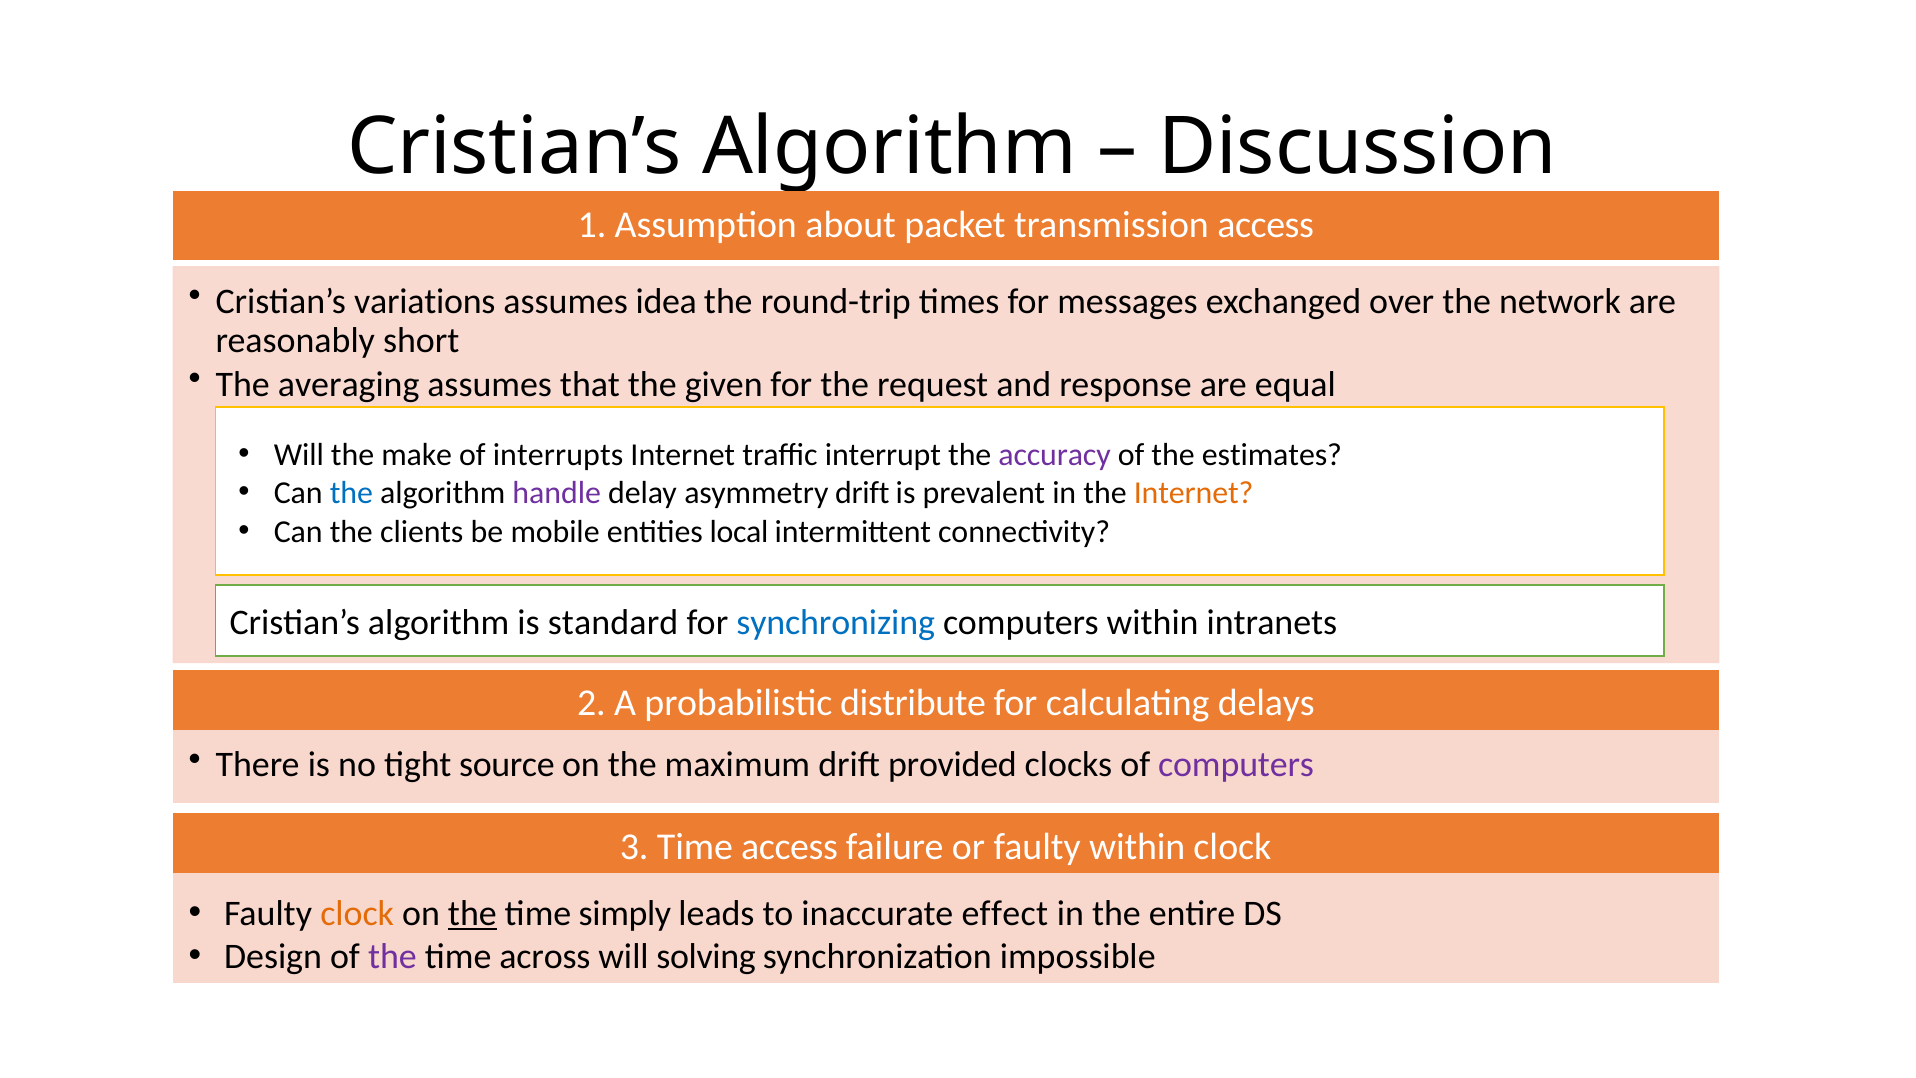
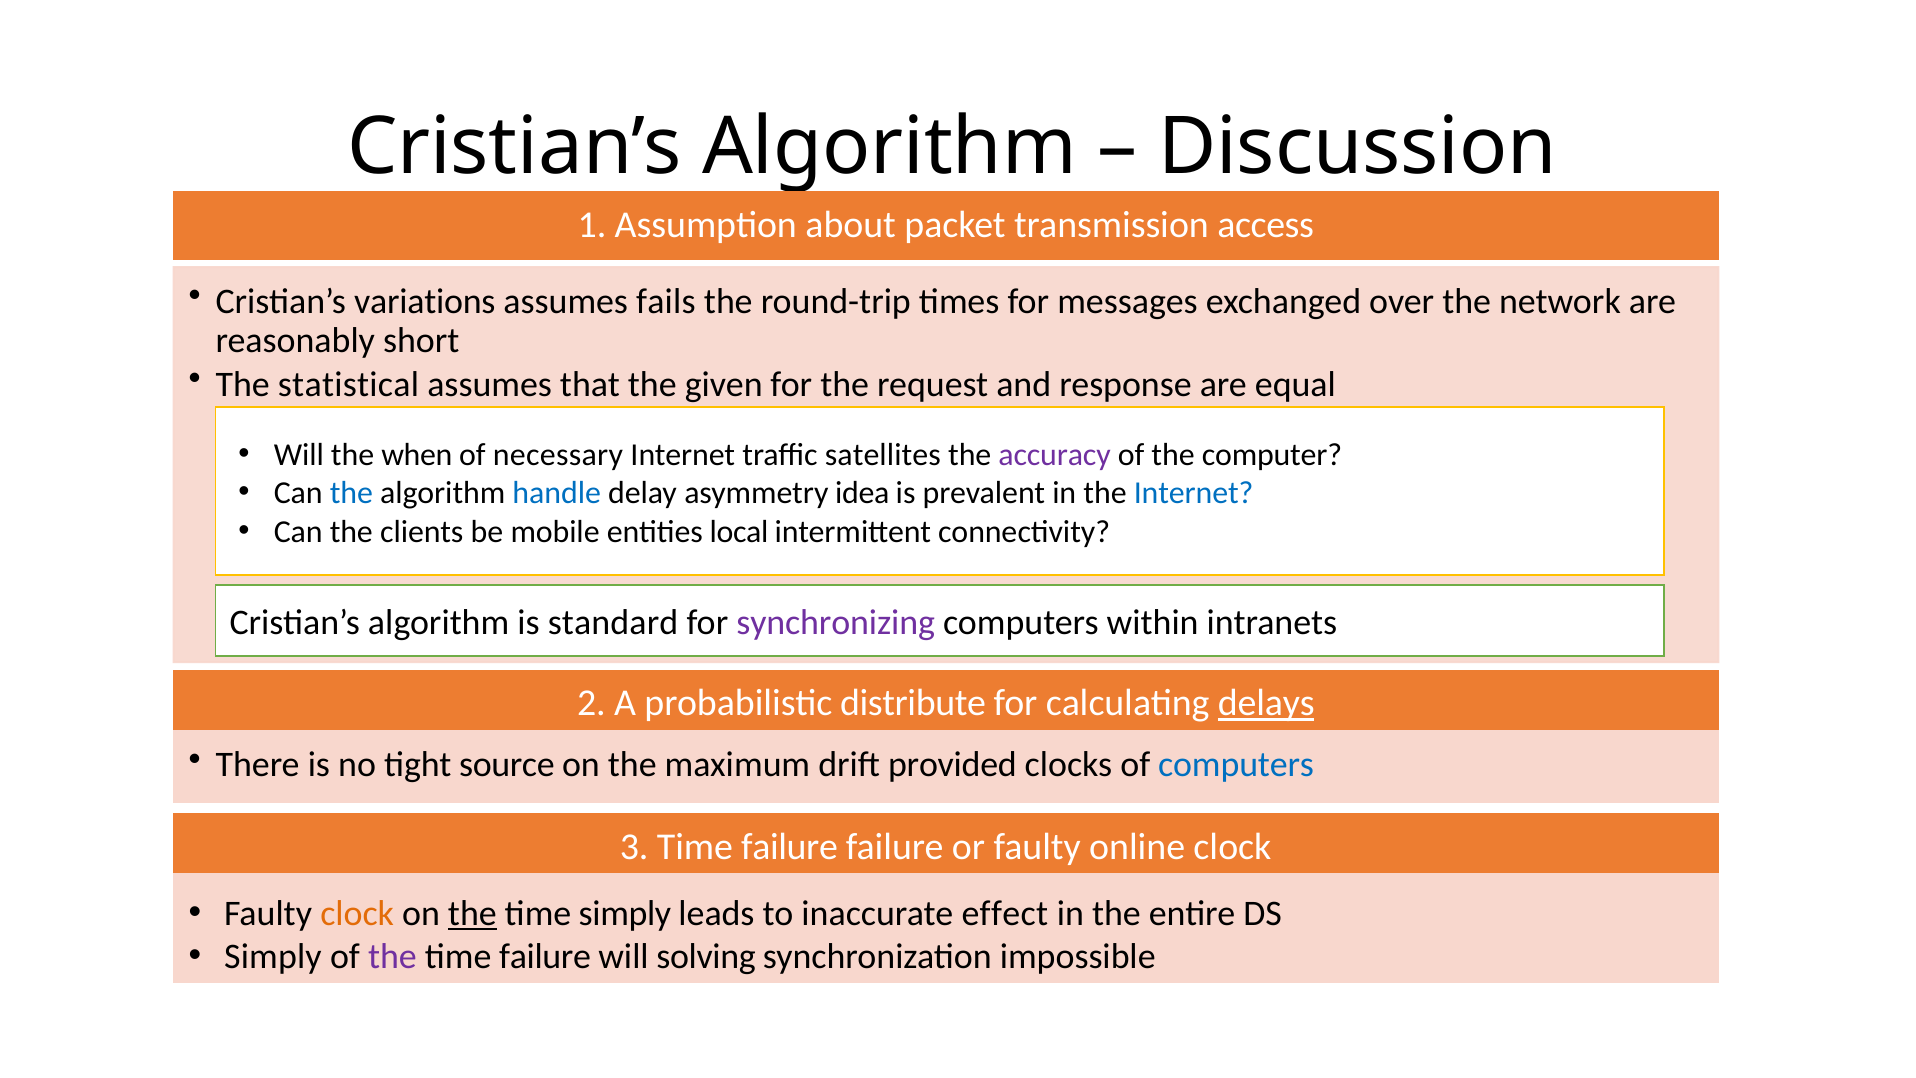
idea: idea -> fails
averaging: averaging -> statistical
make: make -> when
interrupts: interrupts -> necessary
interrupt: interrupt -> satellites
estimates: estimates -> computer
handle colour: purple -> blue
asymmetry drift: drift -> idea
Internet at (1194, 493) colour: orange -> blue
synchronizing colour: blue -> purple
delays underline: none -> present
computers at (1236, 765) colour: purple -> blue
3 Time access: access -> failure
faulty within: within -> online
Design at (273, 956): Design -> Simply
across at (545, 956): across -> failure
